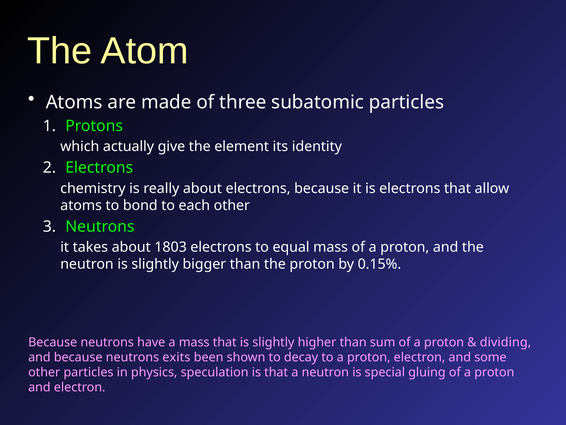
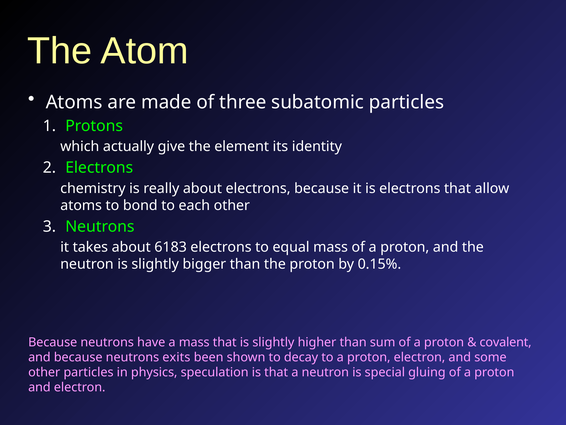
1803: 1803 -> 6183
dividing: dividing -> covalent
